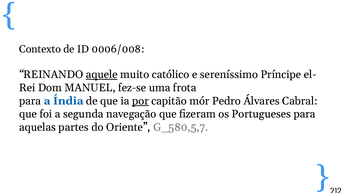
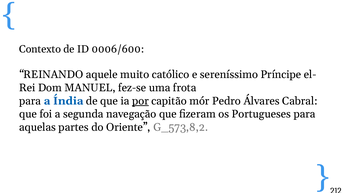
0006/008: 0006/008 -> 0006/600
aquele underline: present -> none
G_580,5,7: G_580,5,7 -> G_573,8,2
